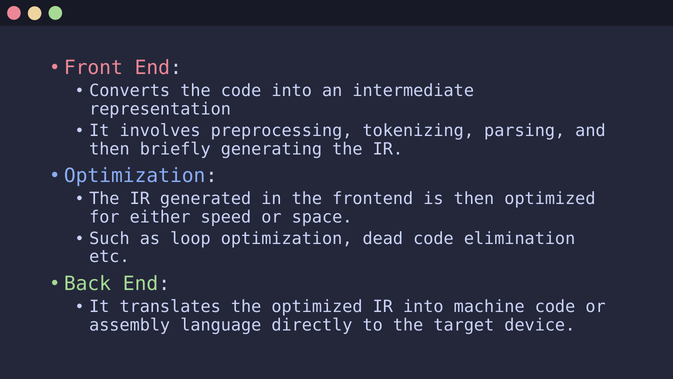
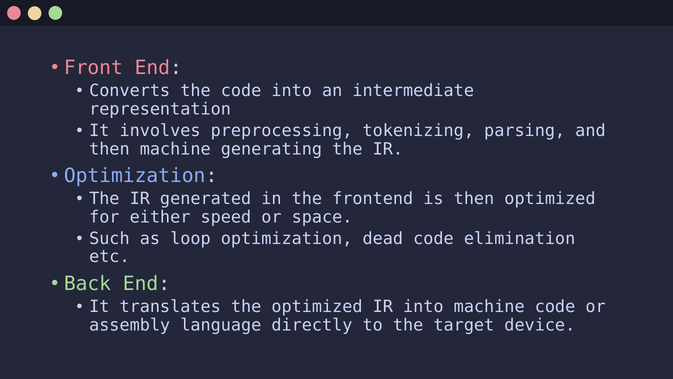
then briefly: briefly -> machine
